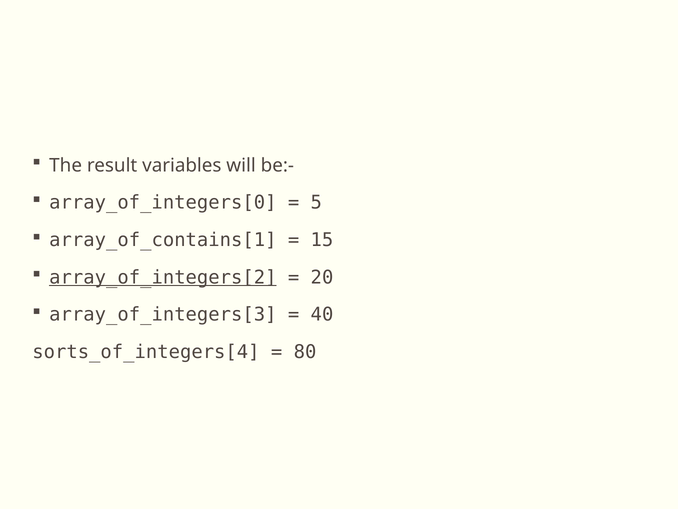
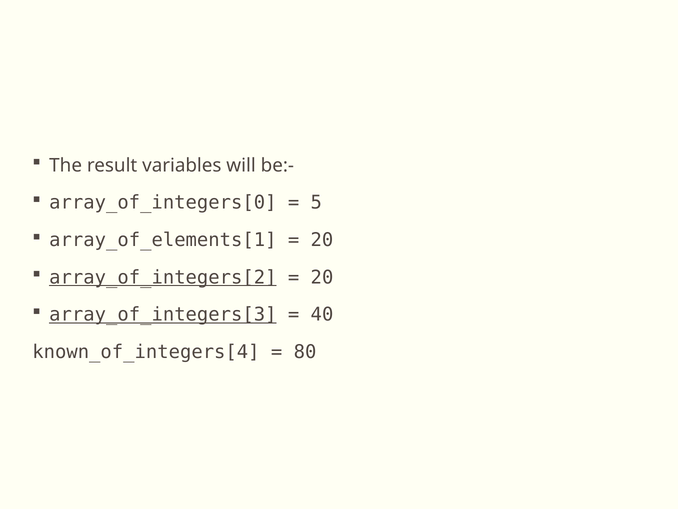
array_of_contains[1: array_of_contains[1 -> array_of_elements[1
15 at (322, 240): 15 -> 20
array_of_integers[3 underline: none -> present
sorts_of_integers[4: sorts_of_integers[4 -> known_of_integers[4
